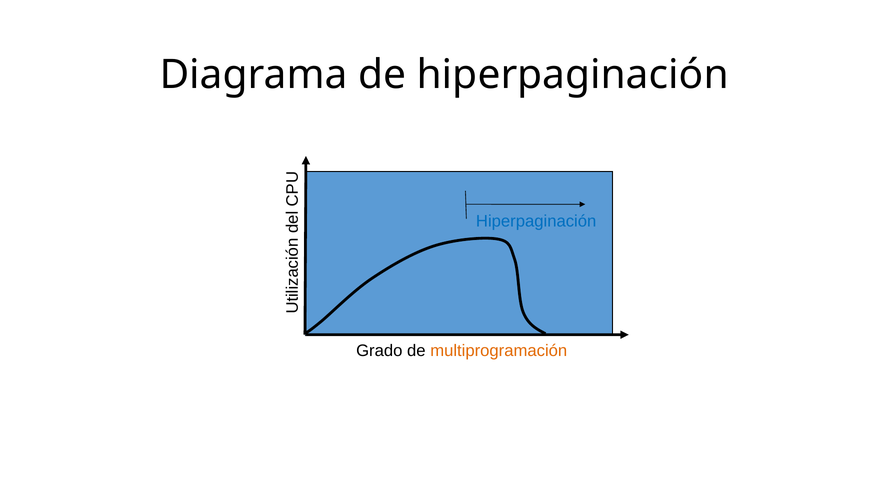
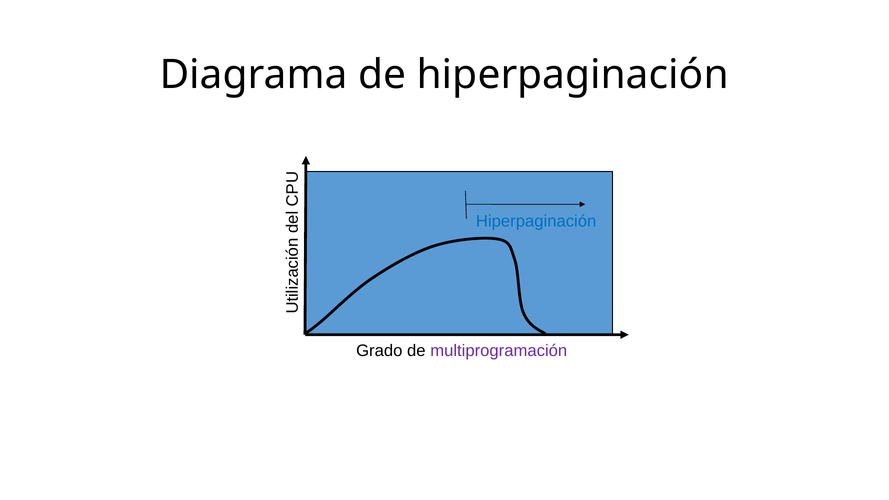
multiprogramación colour: orange -> purple
